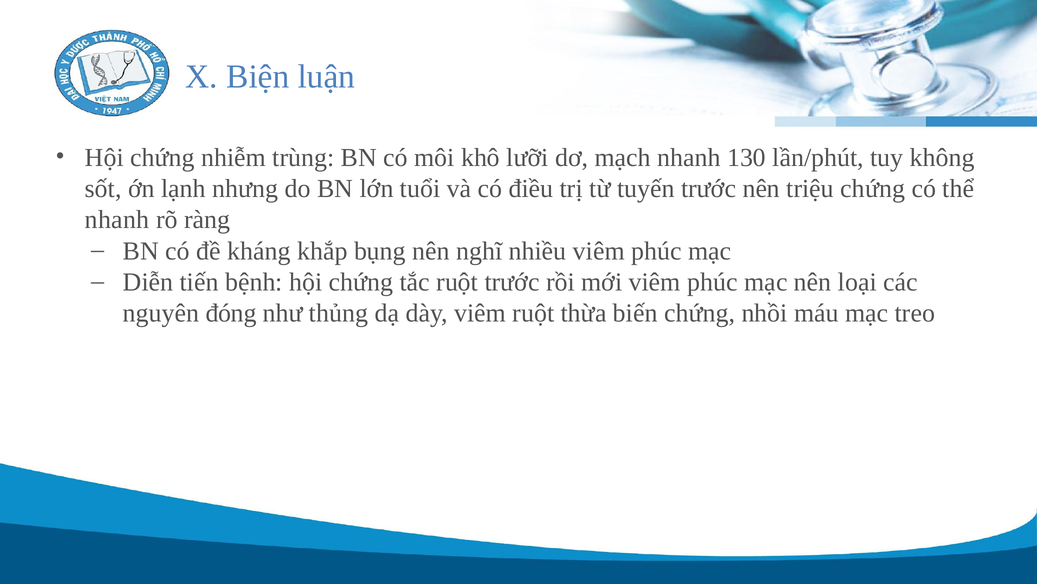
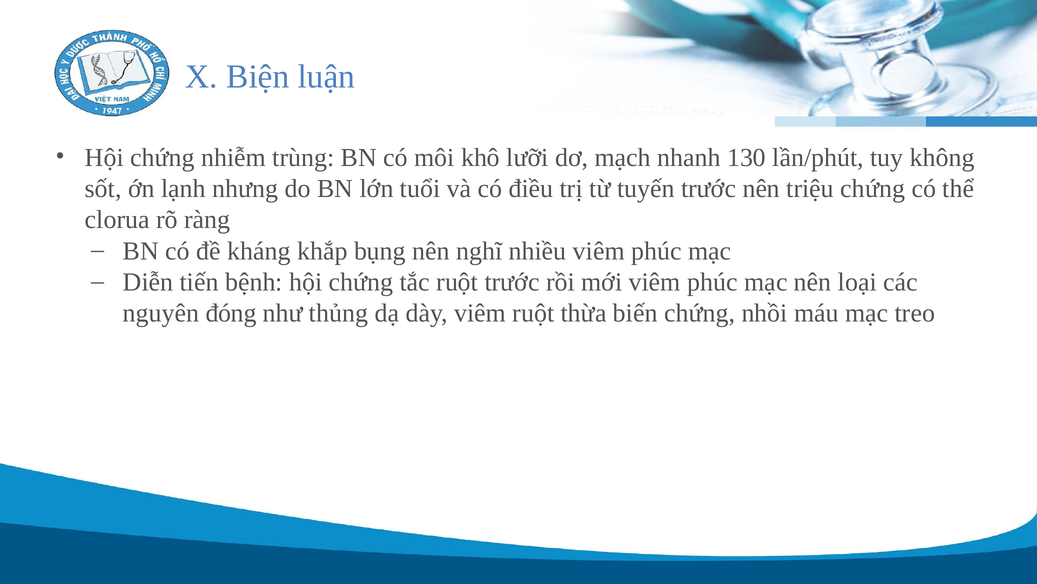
nhanh at (117, 220): nhanh -> clorua
